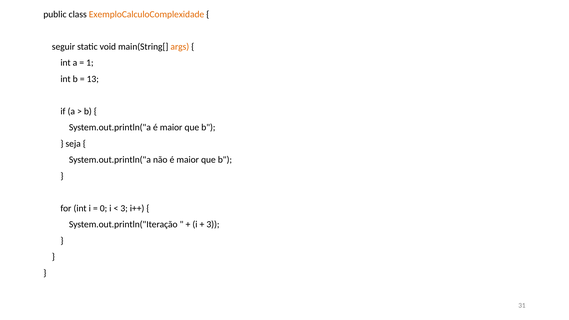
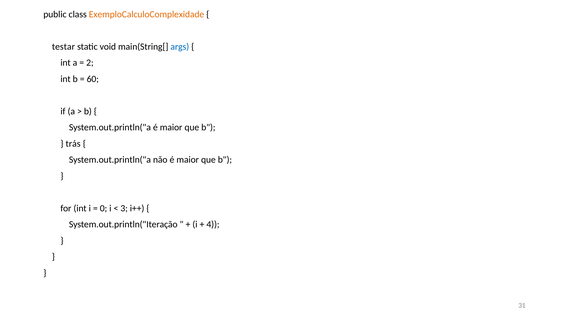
seguir: seguir -> testar
args colour: orange -> blue
1: 1 -> 2
13: 13 -> 60
seja: seja -> trás
3 at (213, 224): 3 -> 4
